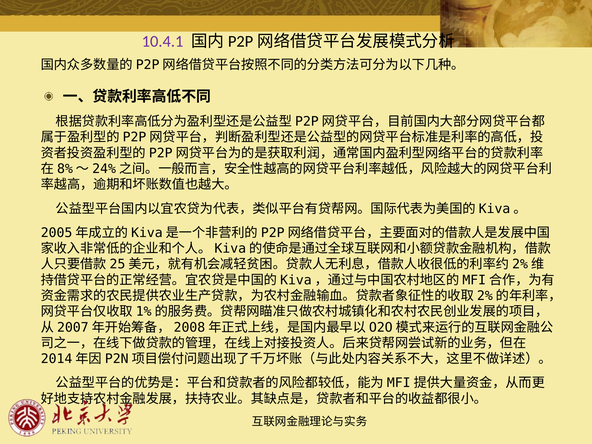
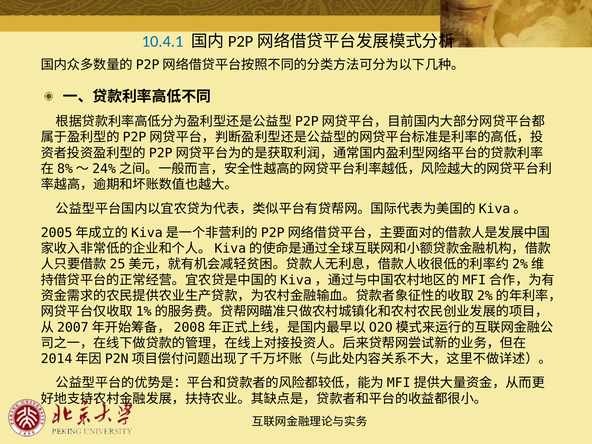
10.4.1 colour: purple -> blue
